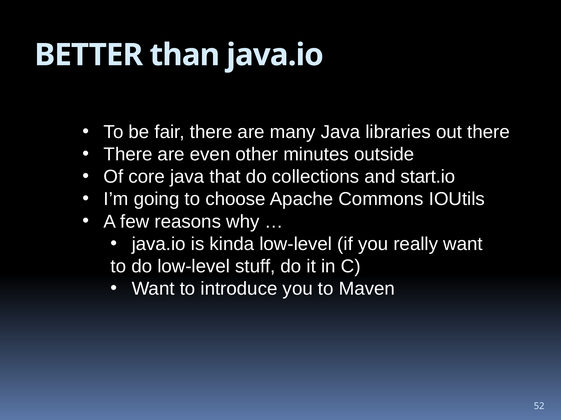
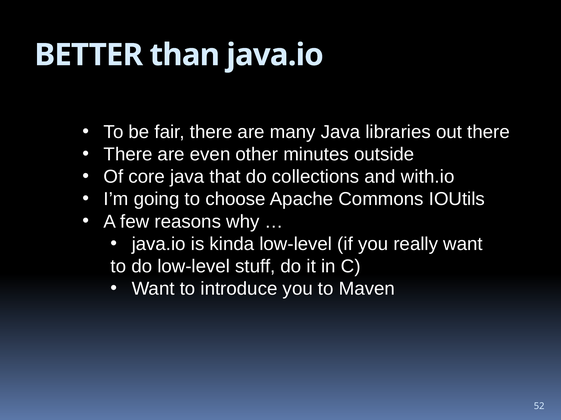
start.io: start.io -> with.io
